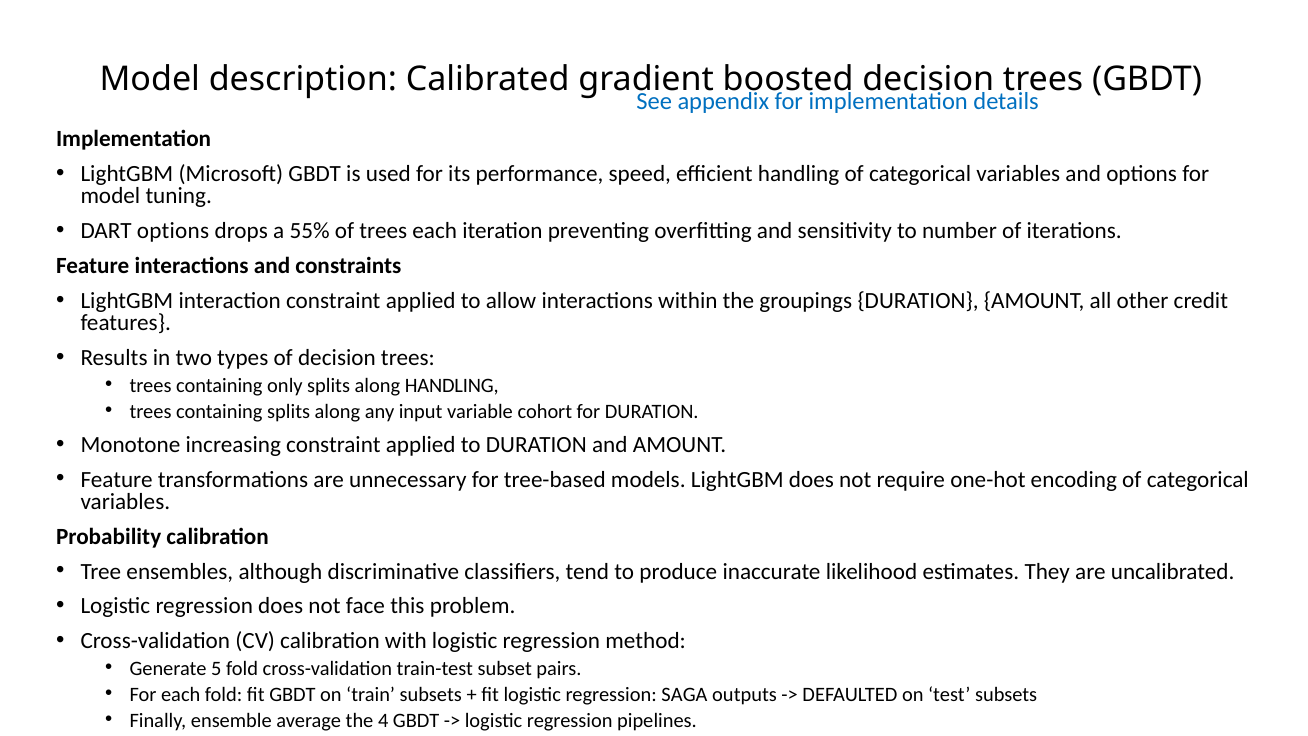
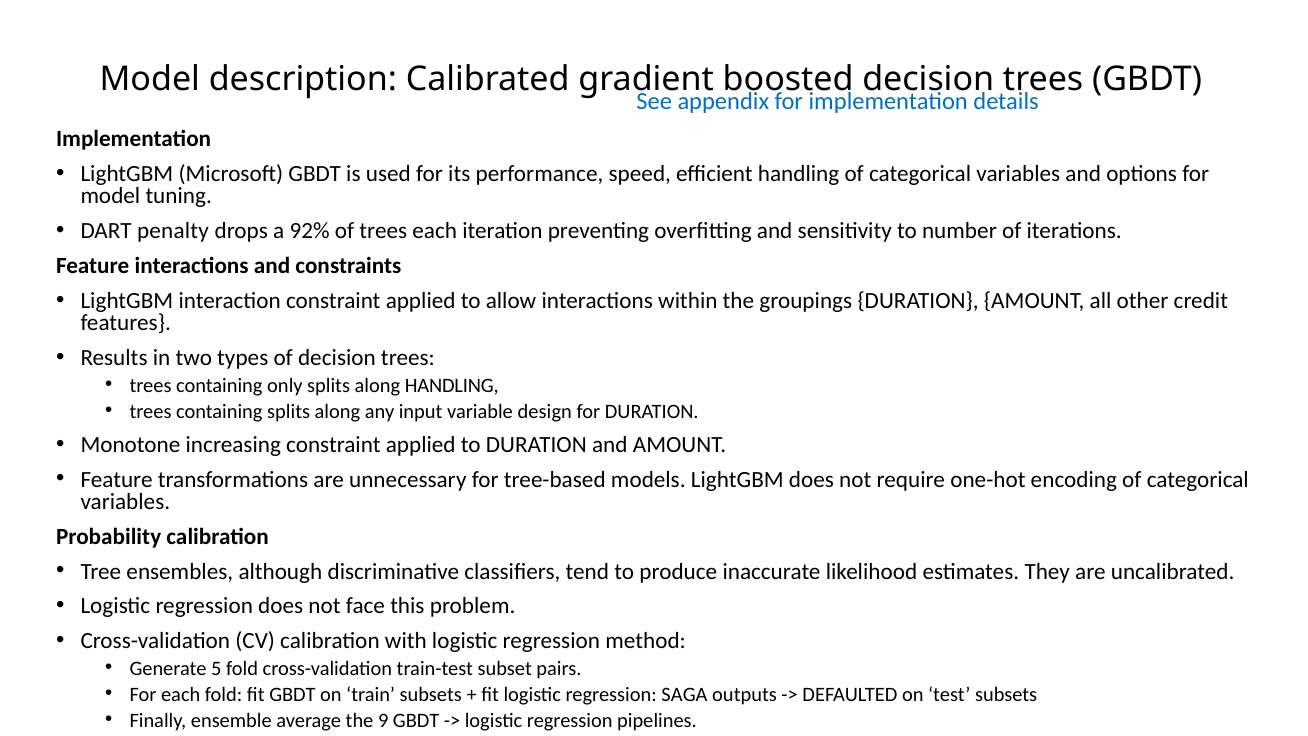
DART options: options -> penalty
55%: 55% -> 92%
cohort: cohort -> design
4: 4 -> 9
